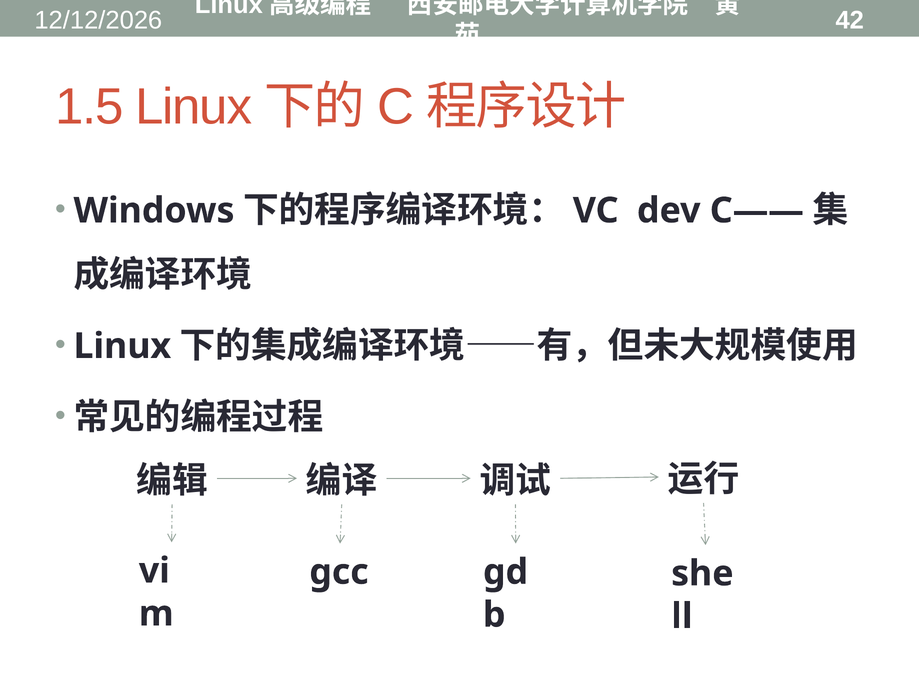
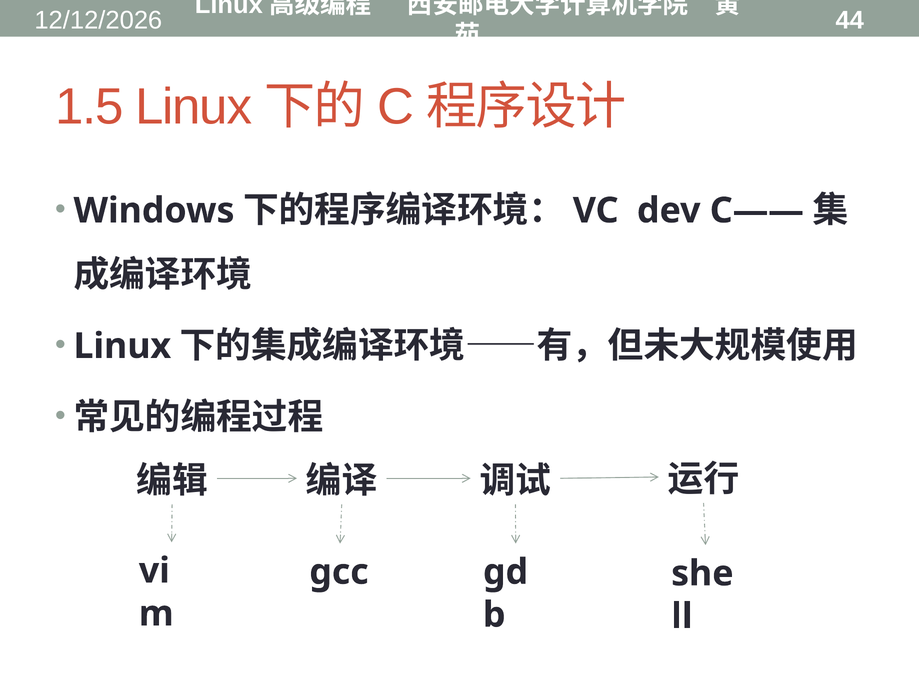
42: 42 -> 44
